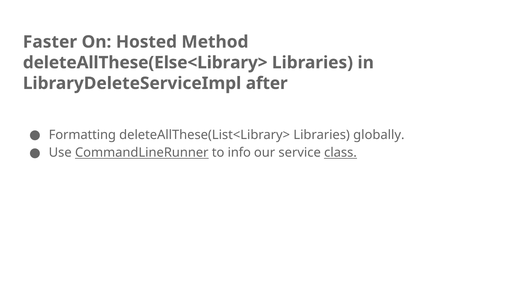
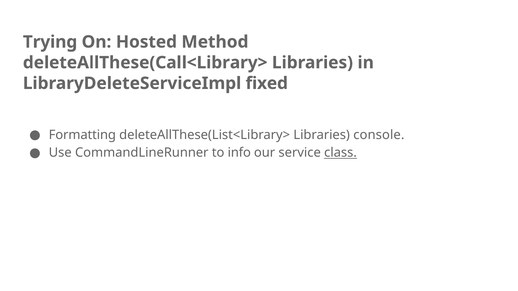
Faster: Faster -> Trying
deleteAllThese(Else<Library>: deleteAllThese(Else<Library> -> deleteAllThese(Call<Library>
after: after -> fixed
globally: globally -> console
CommandLineRunner underline: present -> none
